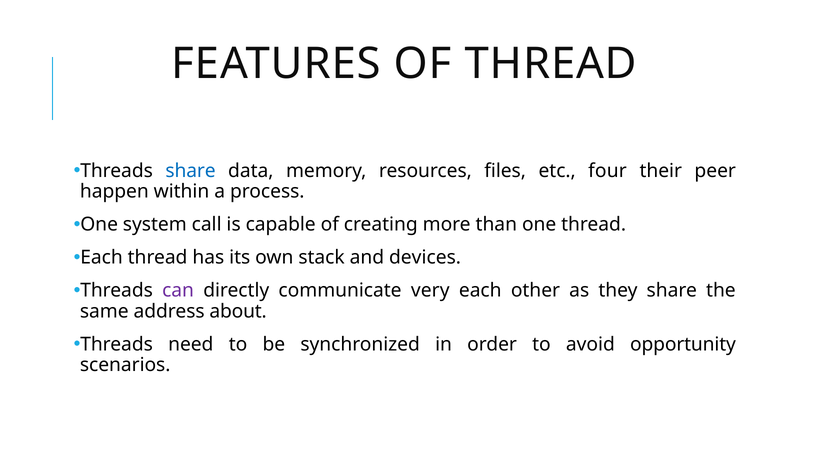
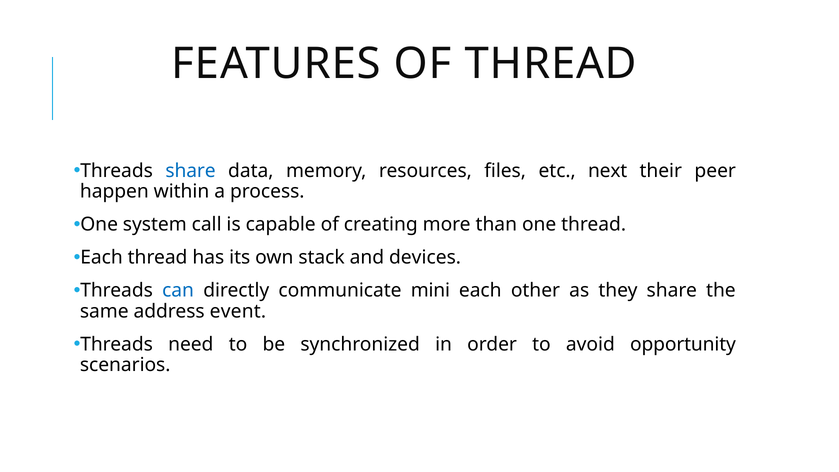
four: four -> next
can colour: purple -> blue
very: very -> mini
about: about -> event
